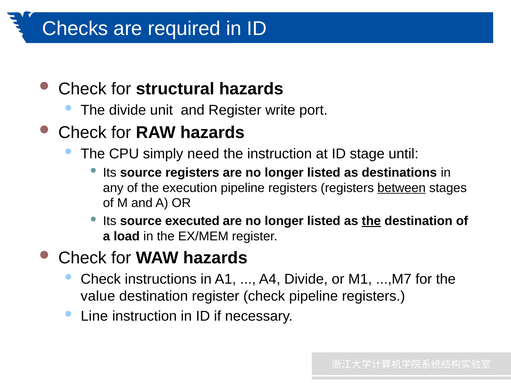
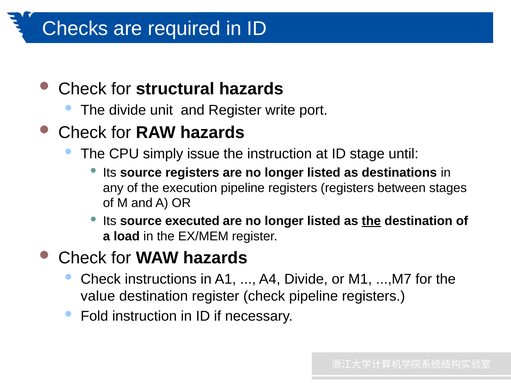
need: need -> issue
between underline: present -> none
Line: Line -> Fold
